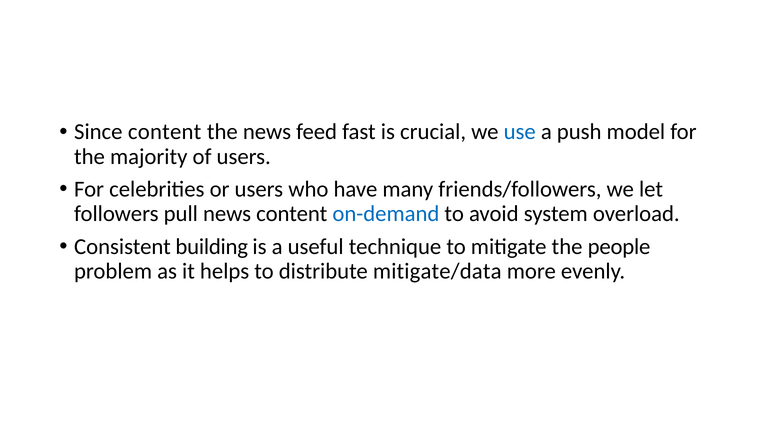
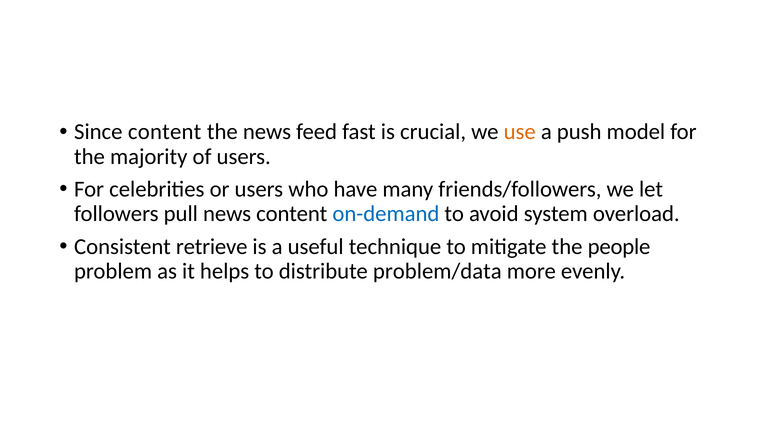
use colour: blue -> orange
building: building -> retrieve
mitigate/data: mitigate/data -> problem/data
